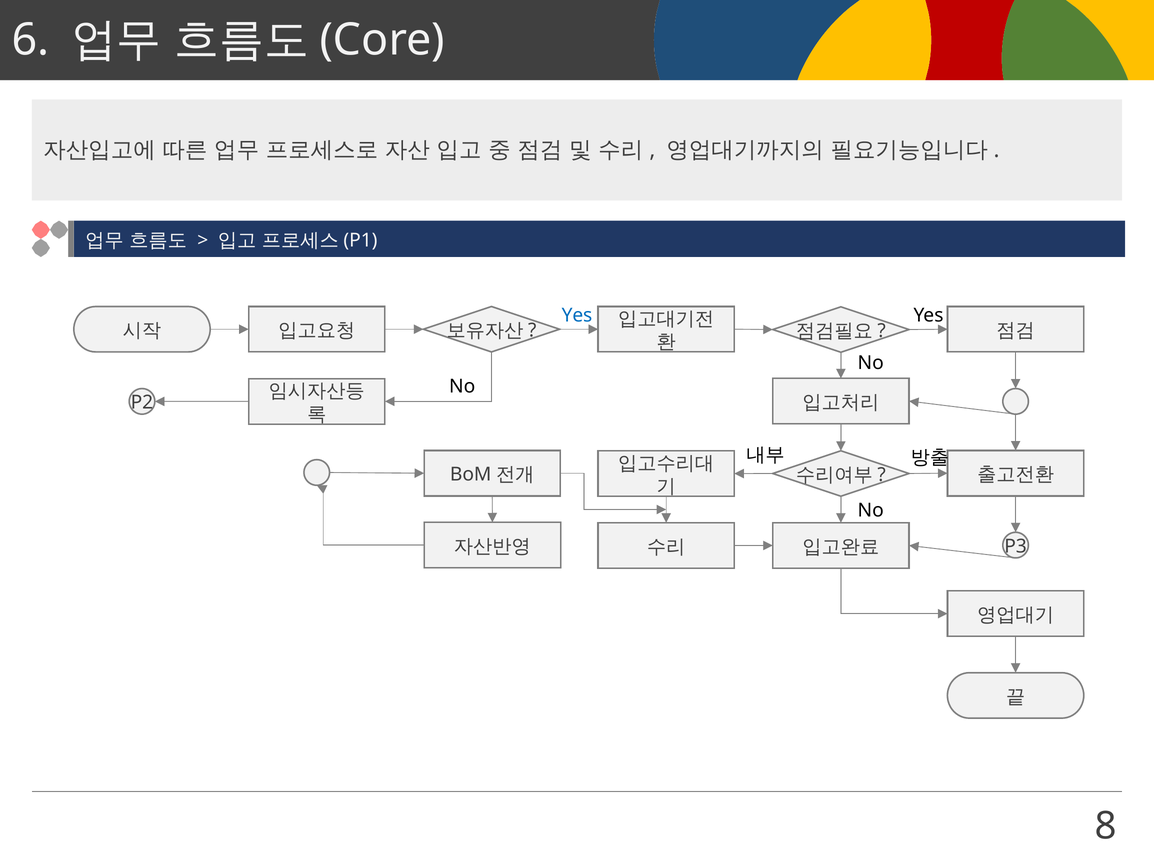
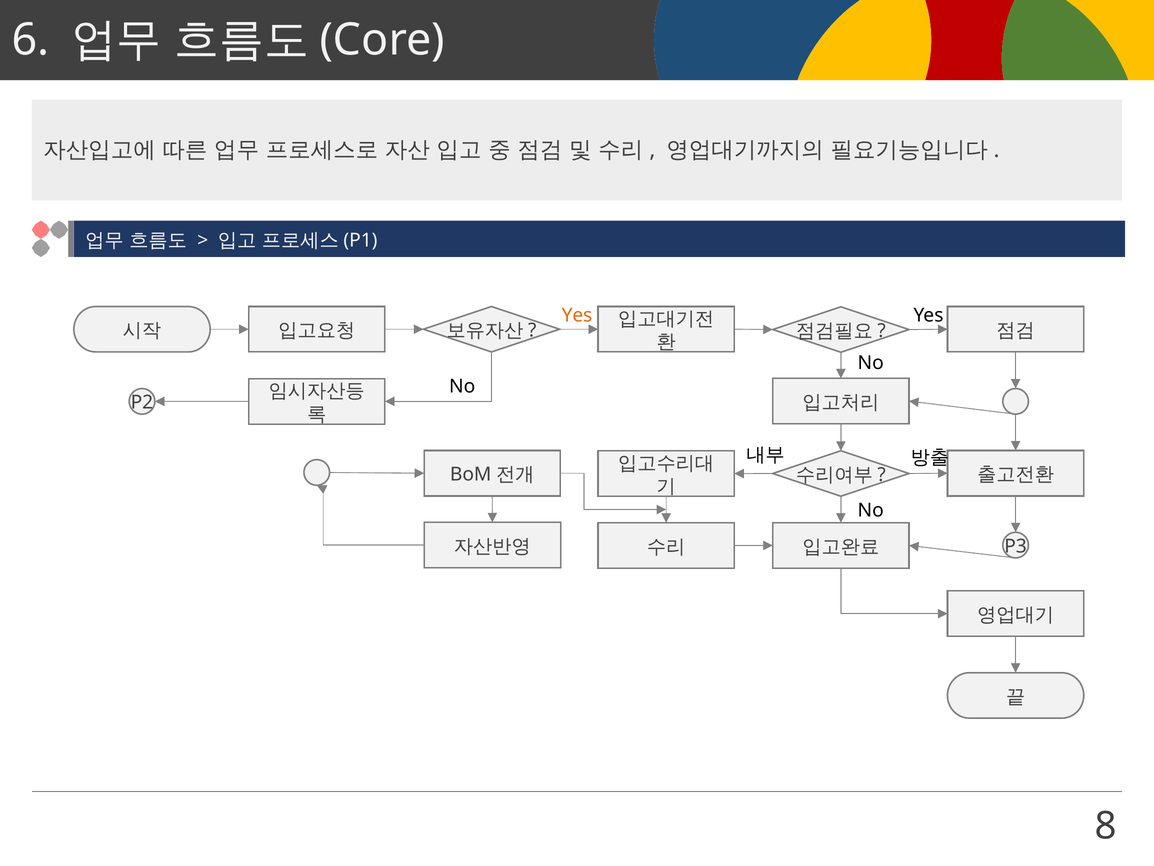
Yes at (577, 315) colour: blue -> orange
